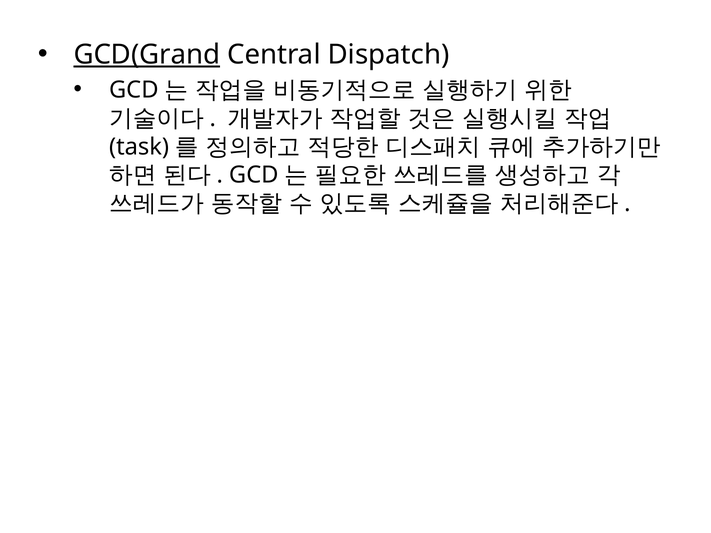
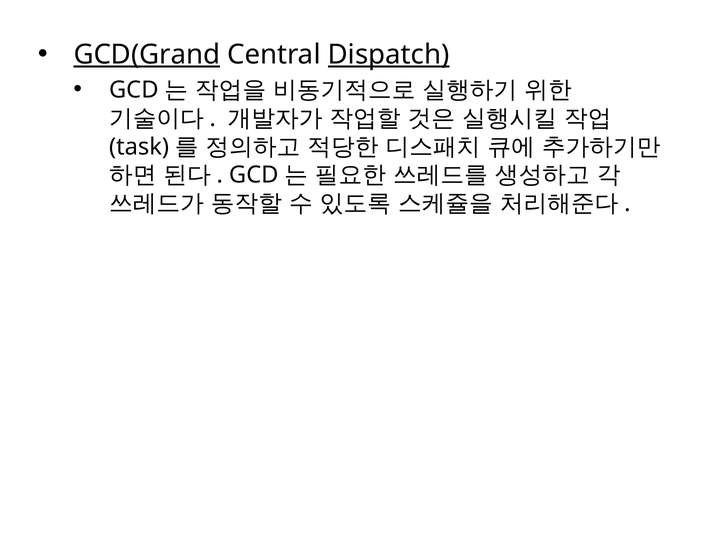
Dispatch underline: none -> present
